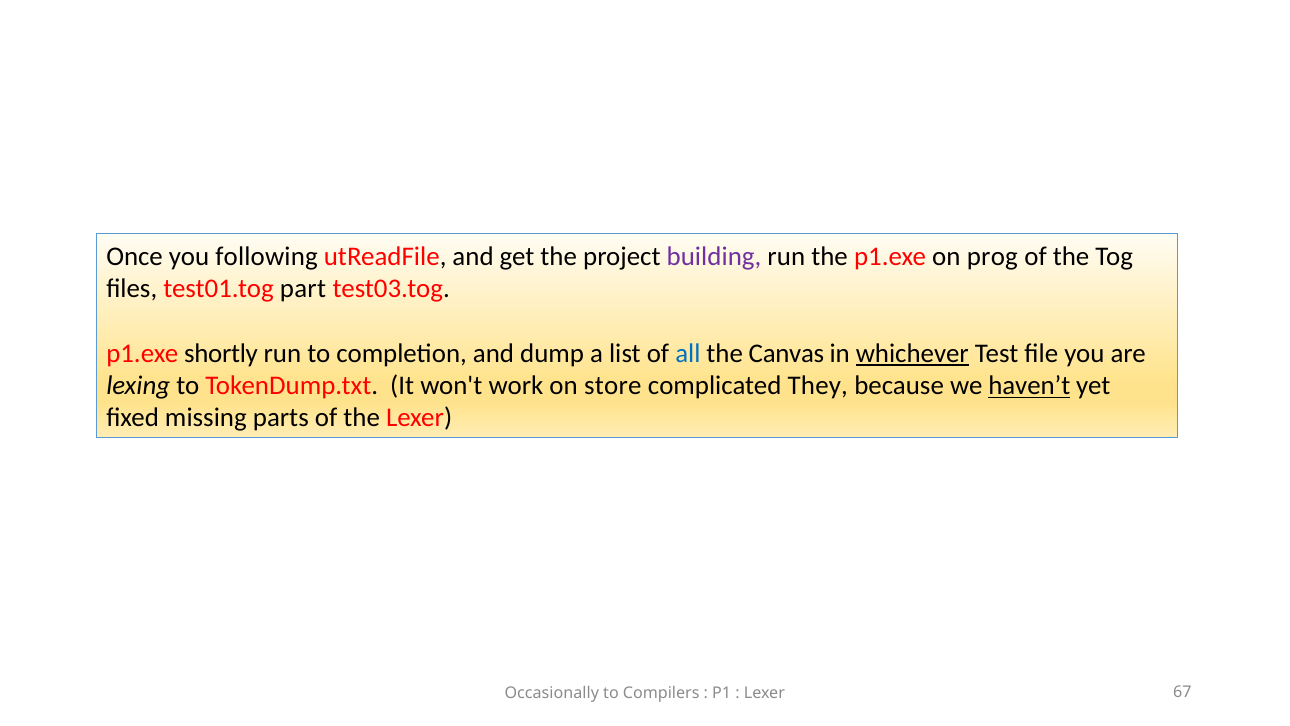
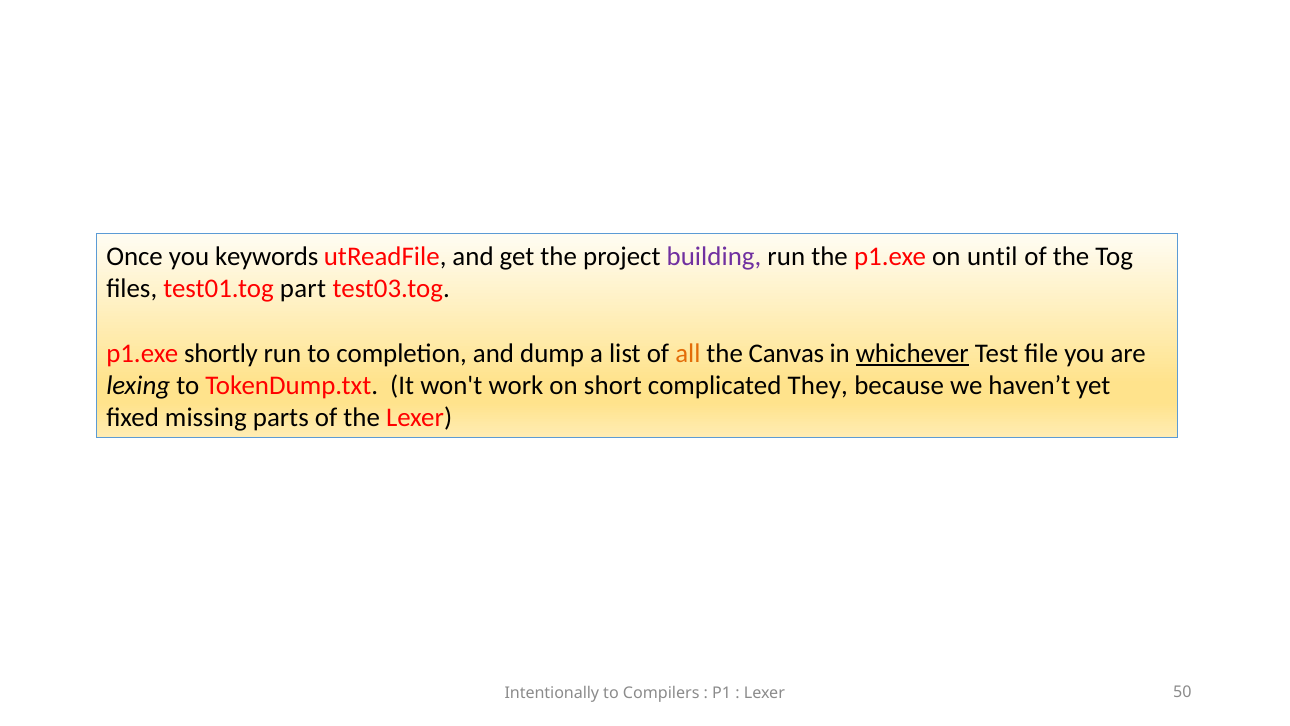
following: following -> keywords
prog: prog -> until
all colour: blue -> orange
store: store -> short
haven’t underline: present -> none
Occasionally: Occasionally -> Intentionally
67: 67 -> 50
